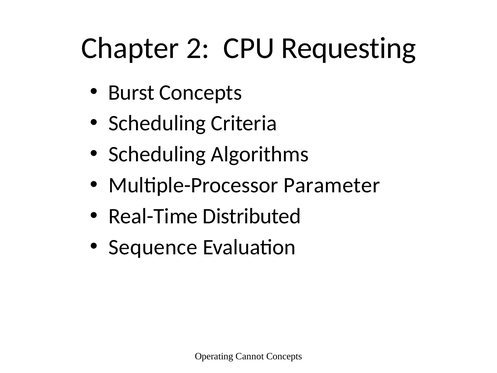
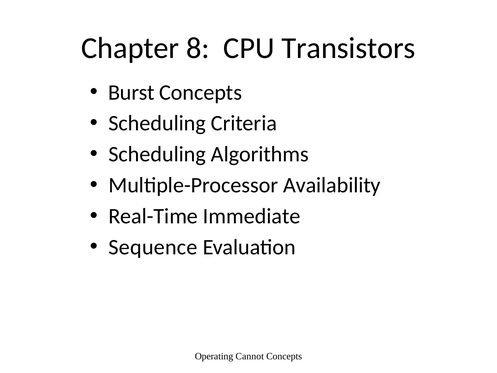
2: 2 -> 8
Requesting: Requesting -> Transistors
Parameter: Parameter -> Availability
Distributed: Distributed -> Immediate
